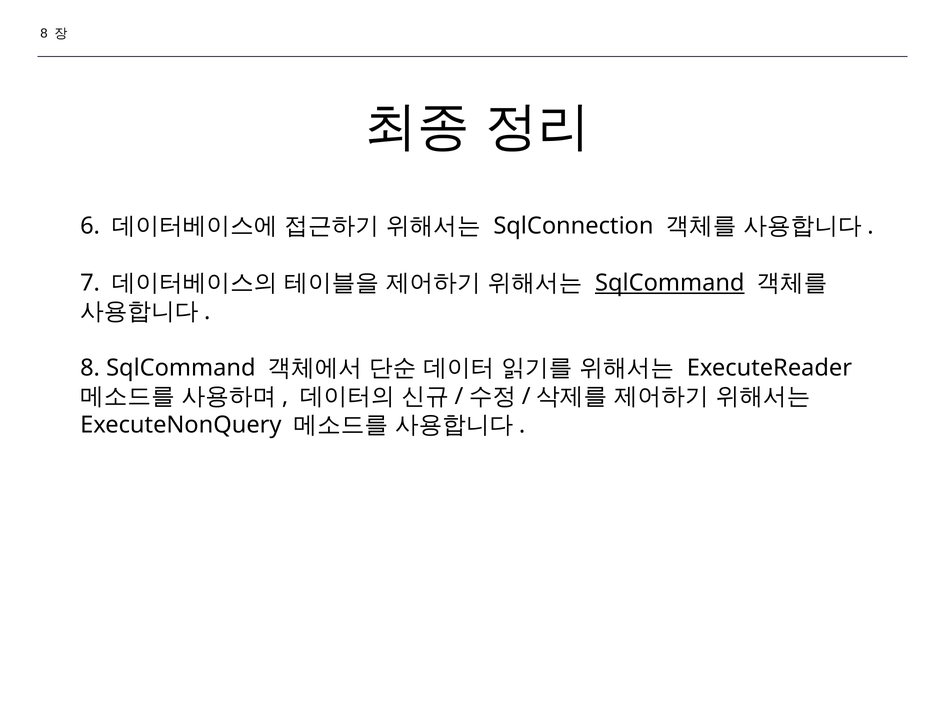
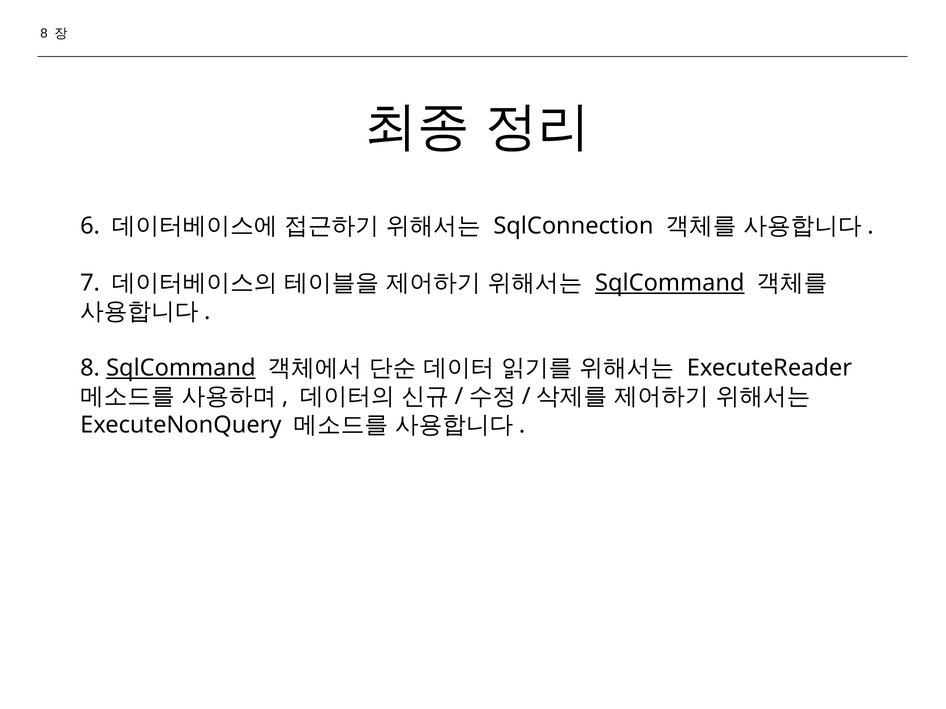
SqlCommand at (181, 368) underline: none -> present
